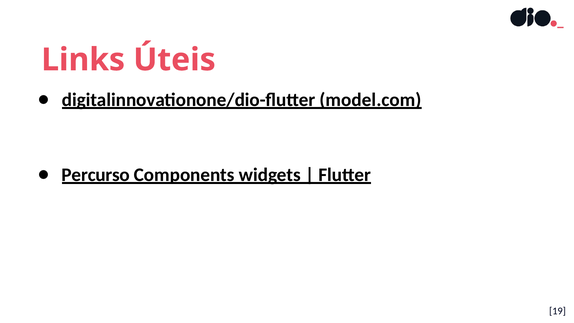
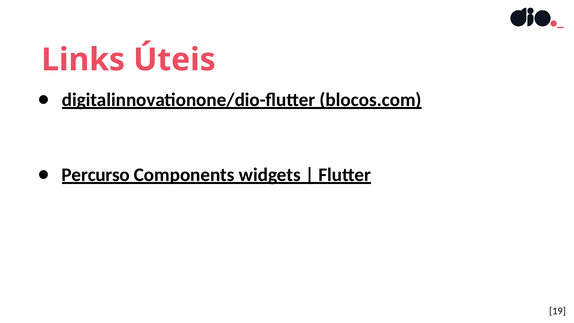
model.com: model.com -> blocos.com
